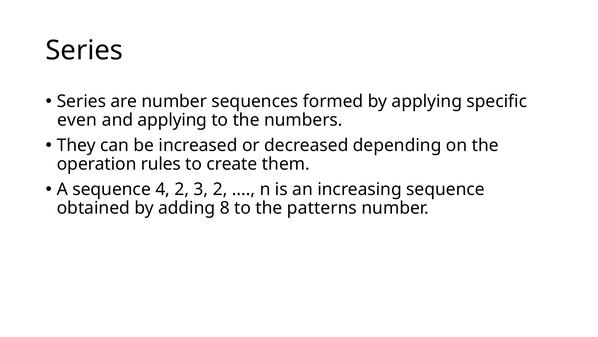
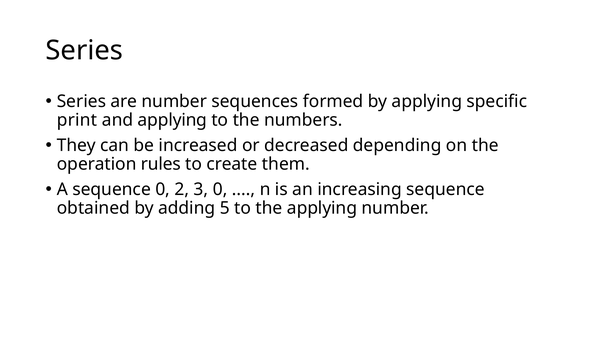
even: even -> print
sequence 4: 4 -> 0
3 2: 2 -> 0
8: 8 -> 5
the patterns: patterns -> applying
